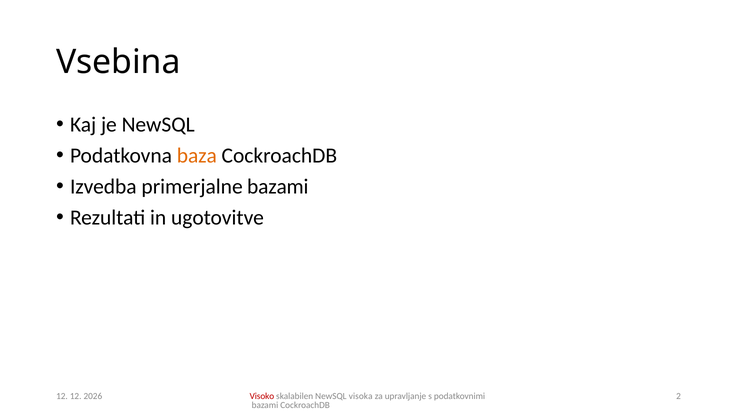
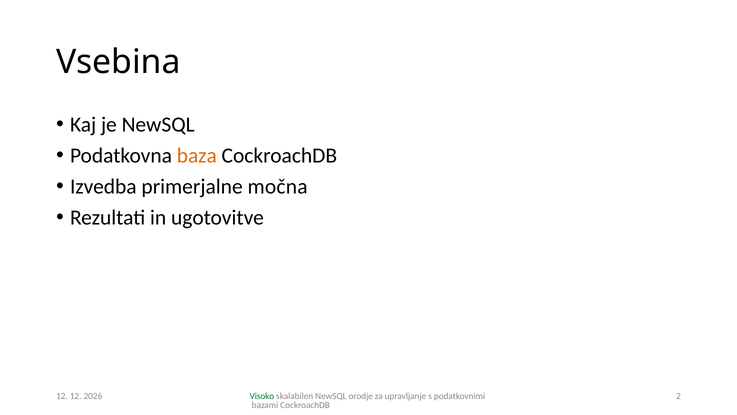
primerjalne bazami: bazami -> močna
Visoko colour: red -> green
visoka: visoka -> orodje
